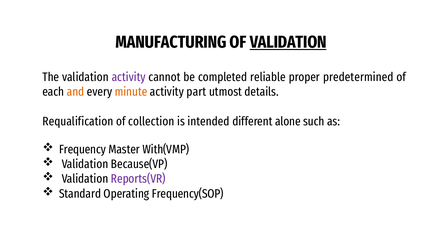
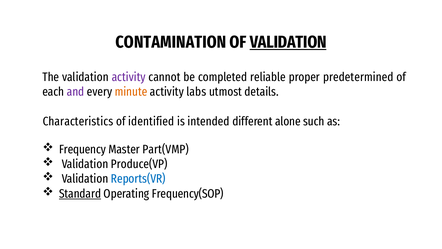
MANUFACTURING: MANUFACTURING -> CONTAMINATION
and colour: orange -> purple
part: part -> labs
Requalification: Requalification -> Characteristics
collection: collection -> identified
With(VMP: With(VMP -> Part(VMP
Because(VP: Because(VP -> Produce(VP
Reports(VR colour: purple -> blue
Standard underline: none -> present
